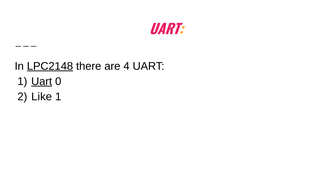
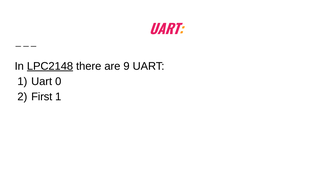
4: 4 -> 9
Uart at (42, 81) underline: present -> none
Like: Like -> First
